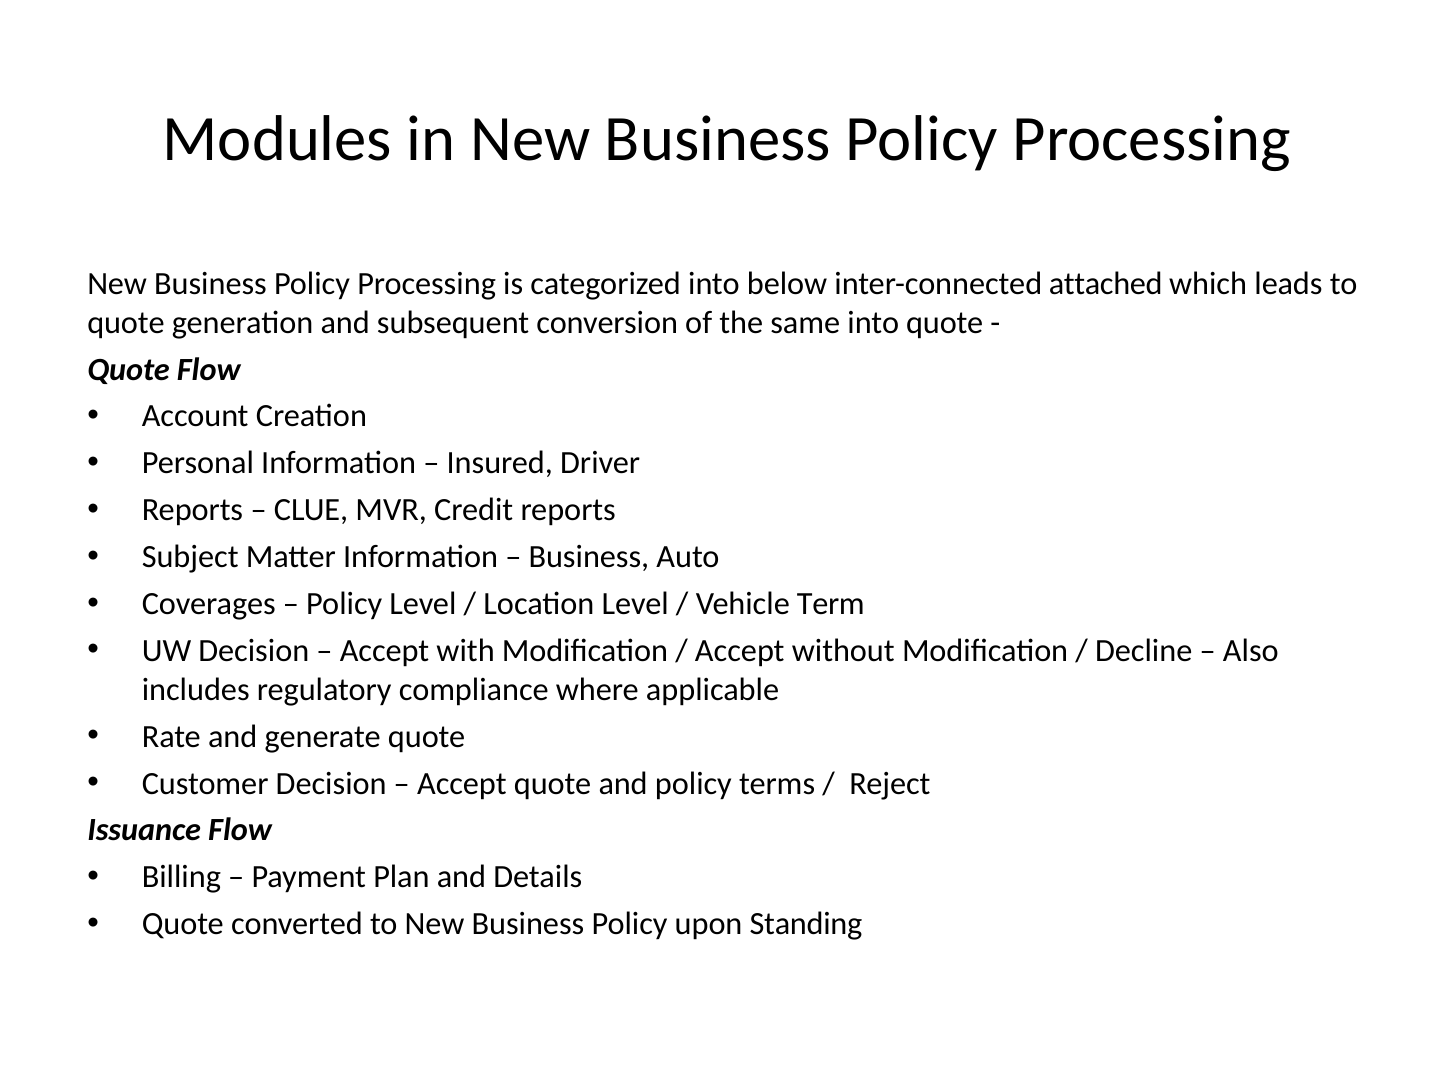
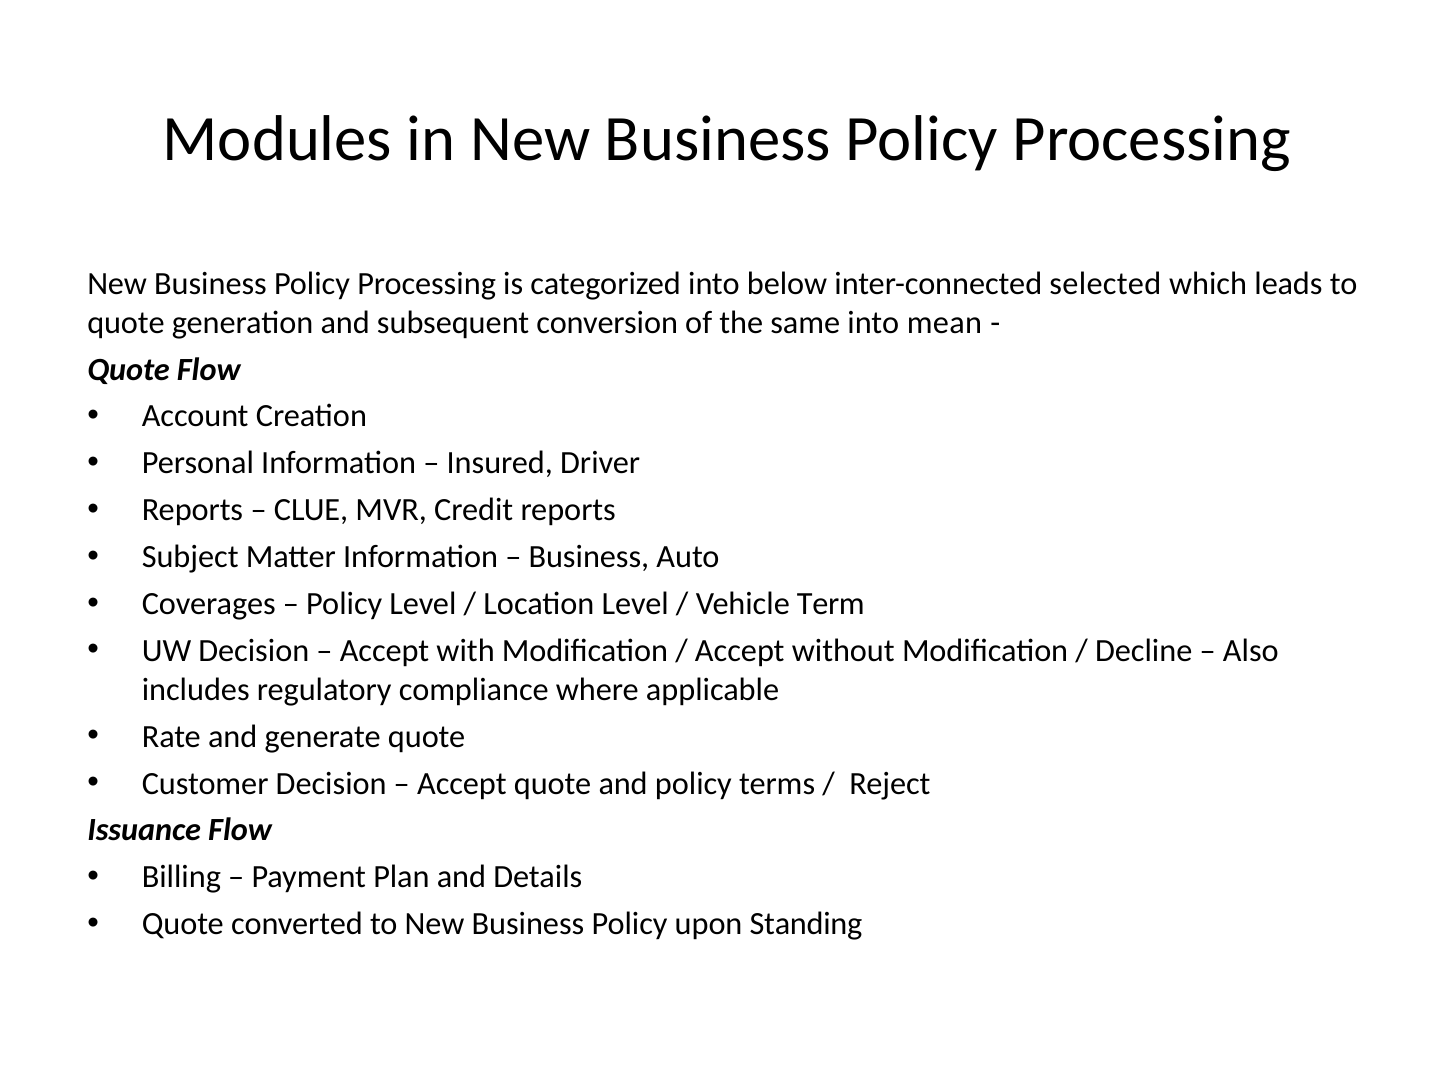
attached: attached -> selected
into quote: quote -> mean
